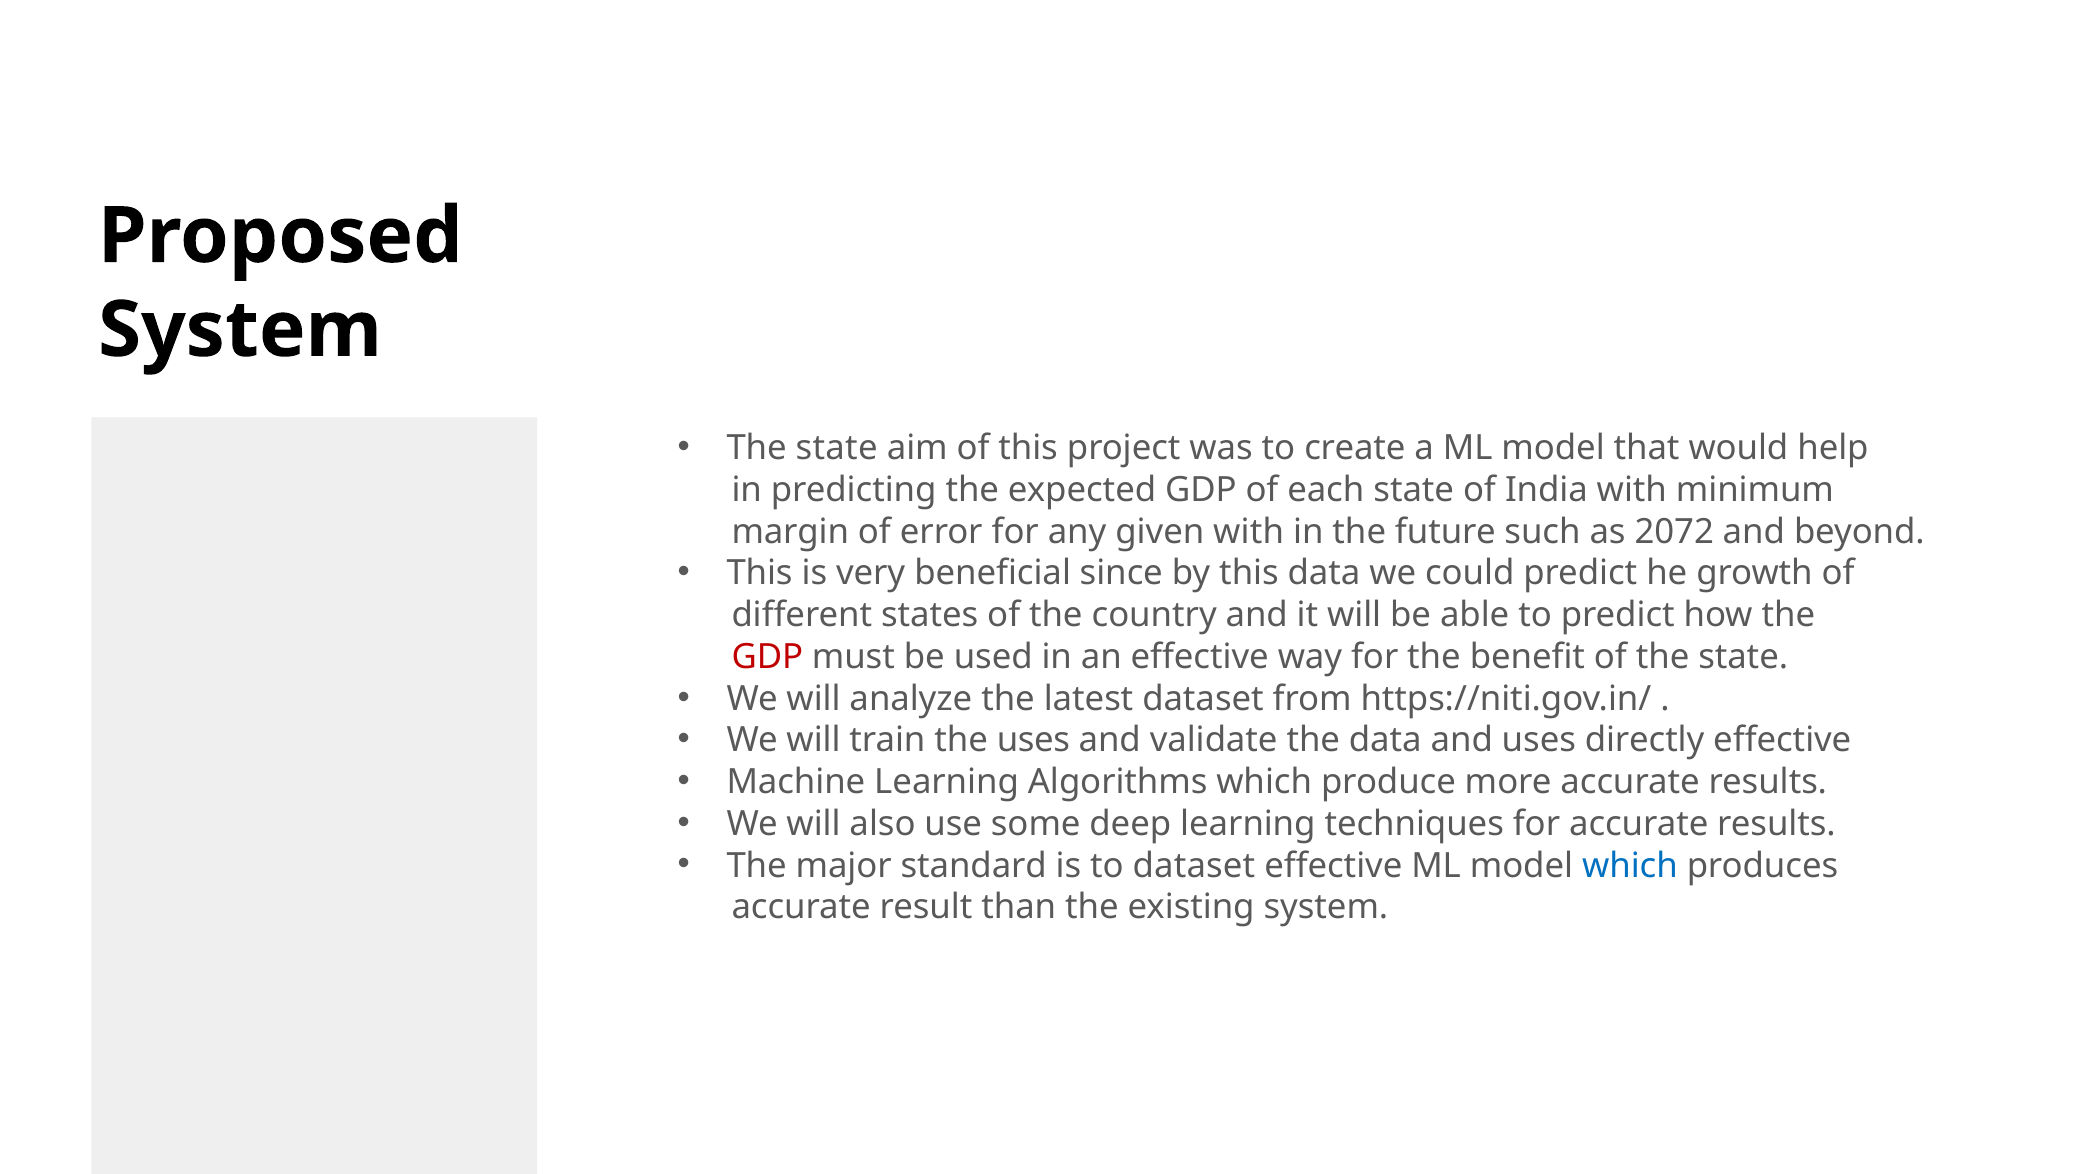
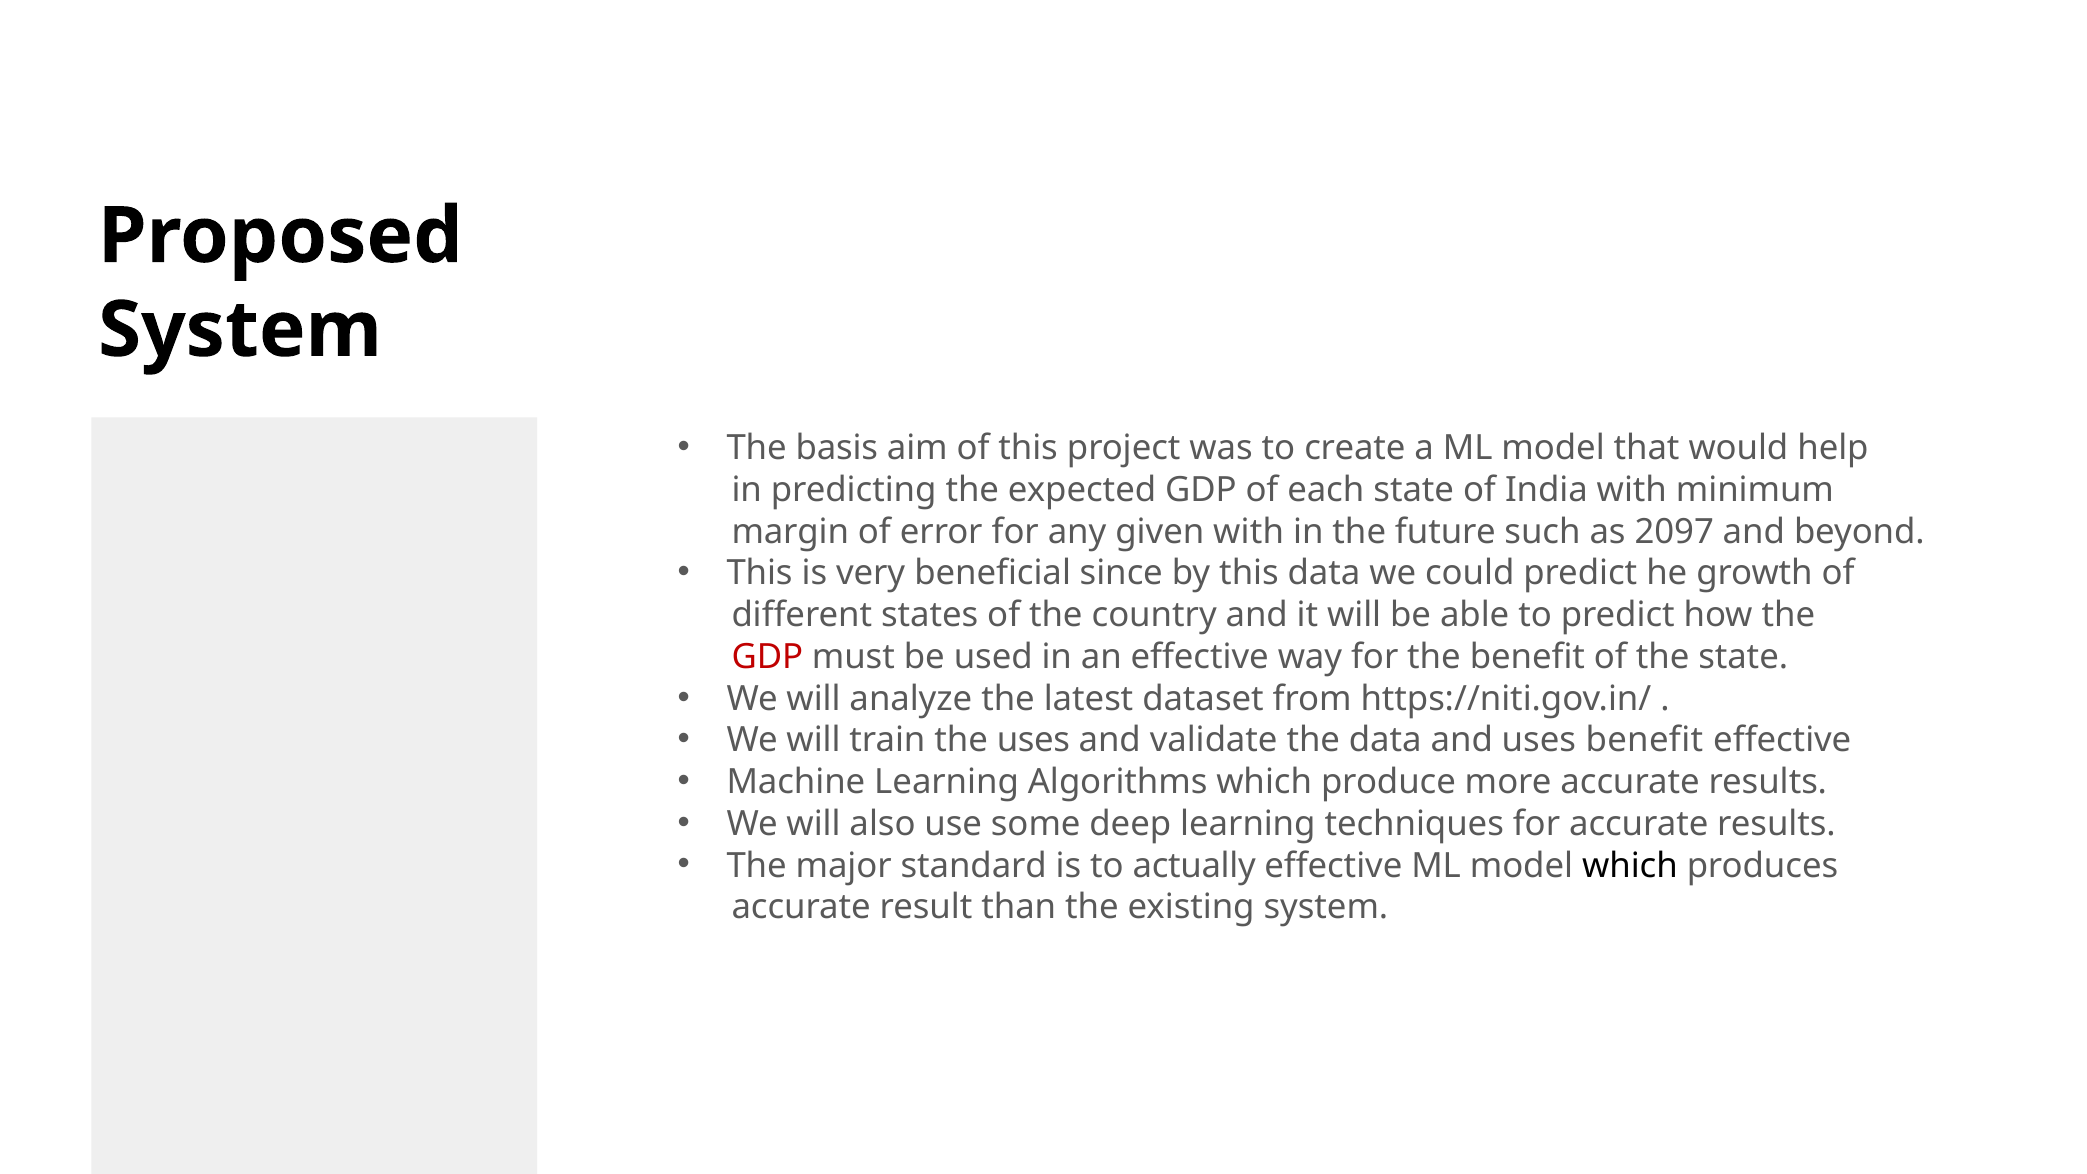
state at (837, 448): state -> basis
2072: 2072 -> 2097
uses directly: directly -> benefit
to dataset: dataset -> actually
which at (1630, 865) colour: blue -> black
